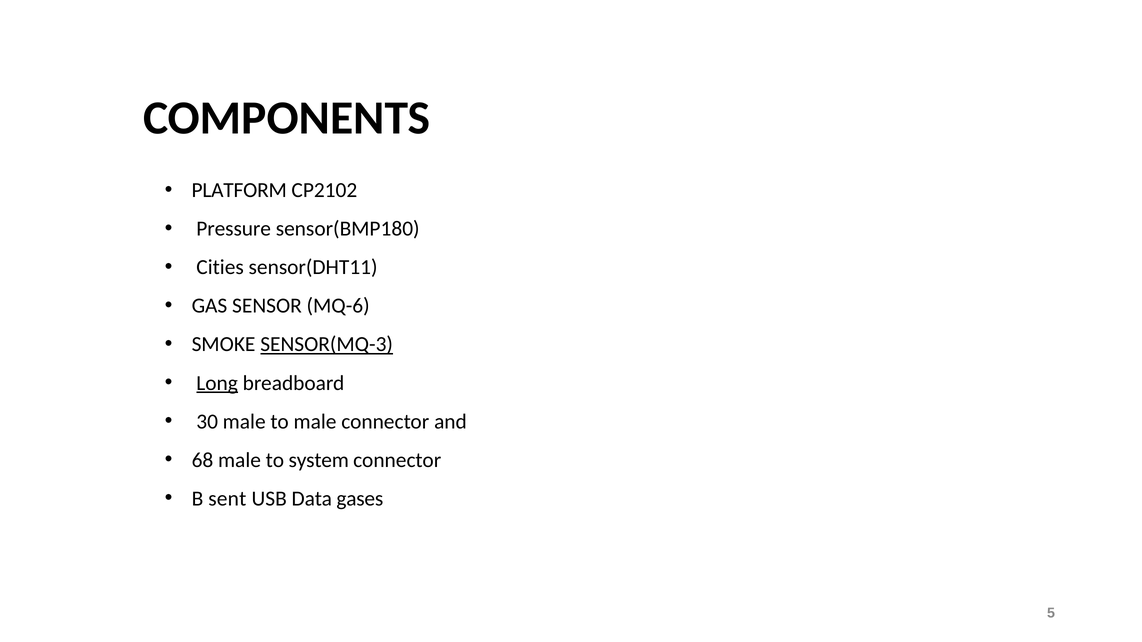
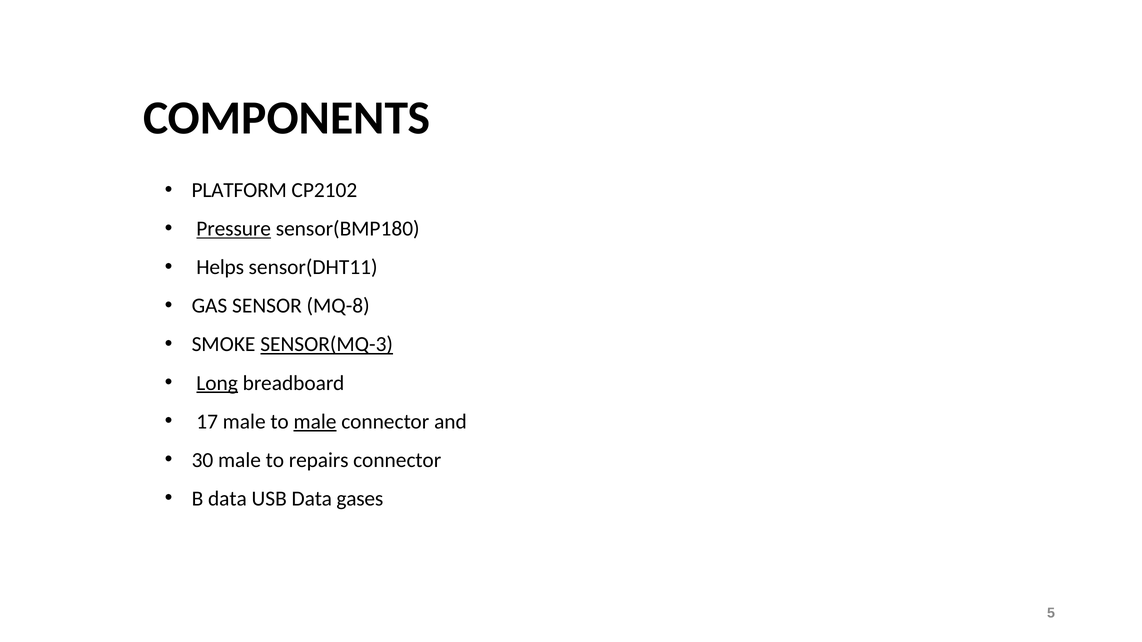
Pressure underline: none -> present
Cities: Cities -> Helps
MQ-6: MQ-6 -> MQ-8
30: 30 -> 17
male at (315, 422) underline: none -> present
68: 68 -> 30
system: system -> repairs
B sent: sent -> data
